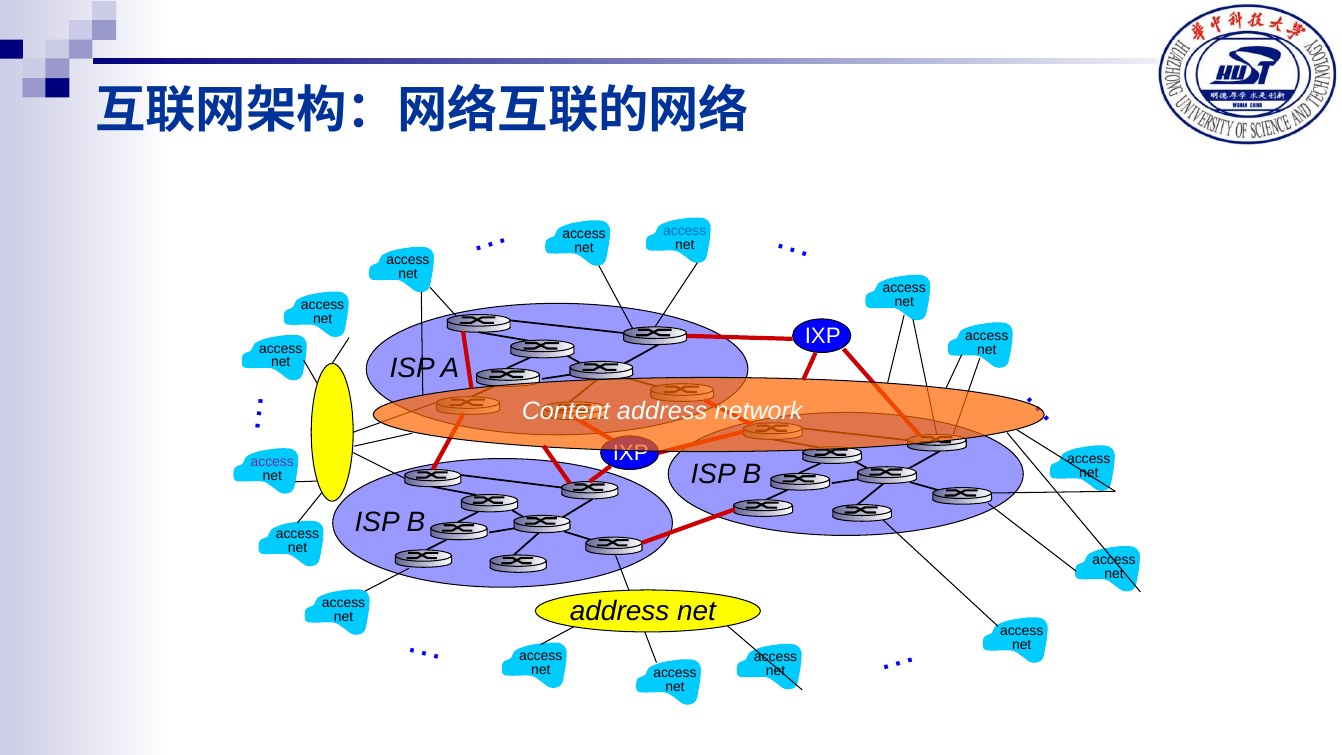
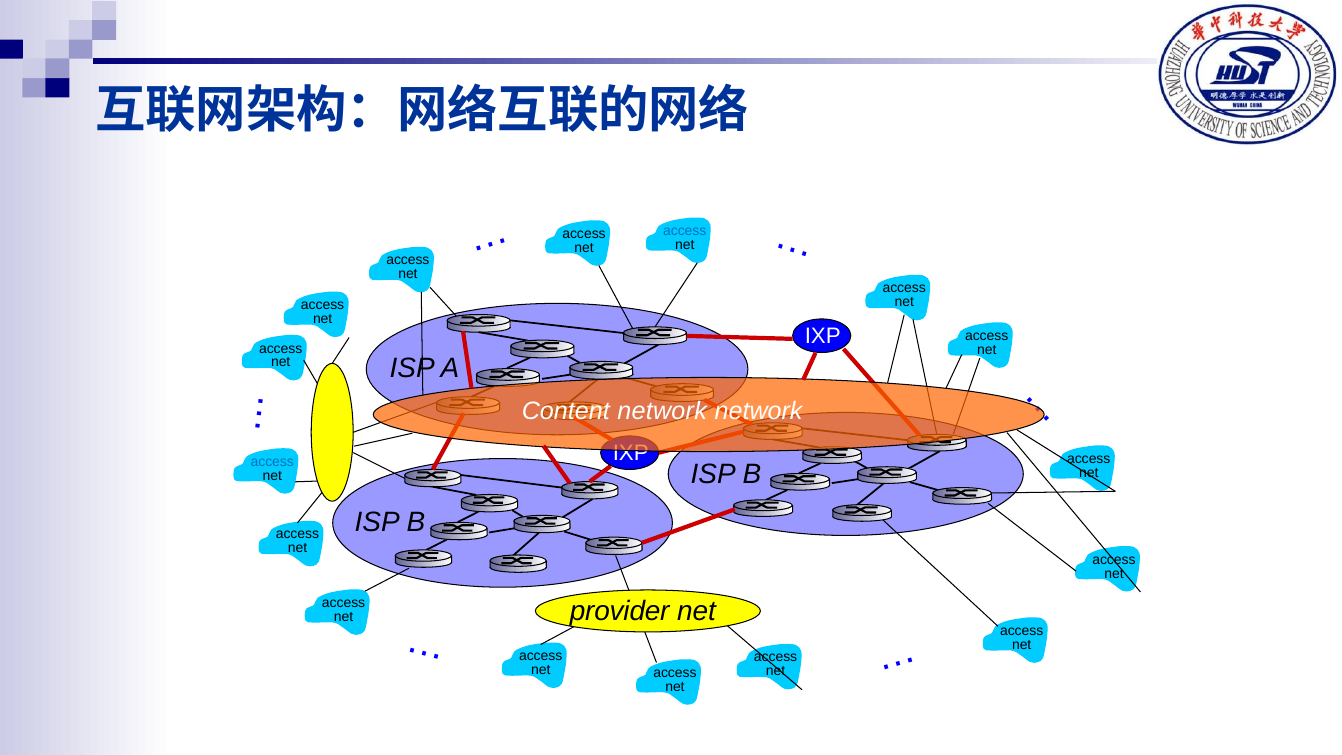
Content address: address -> network
access at (272, 462) colour: purple -> blue
address at (620, 611): address -> provider
